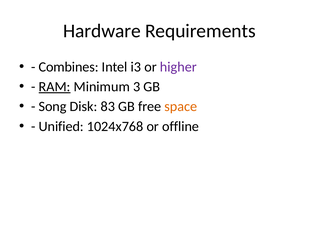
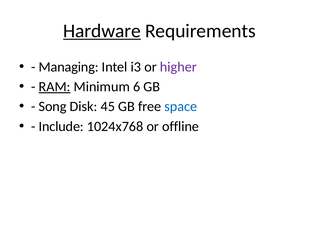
Hardware underline: none -> present
Combines: Combines -> Managing
3: 3 -> 6
83: 83 -> 45
space colour: orange -> blue
Unified: Unified -> Include
